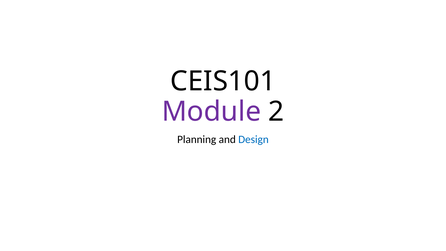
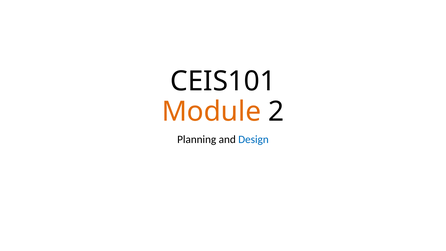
Module colour: purple -> orange
